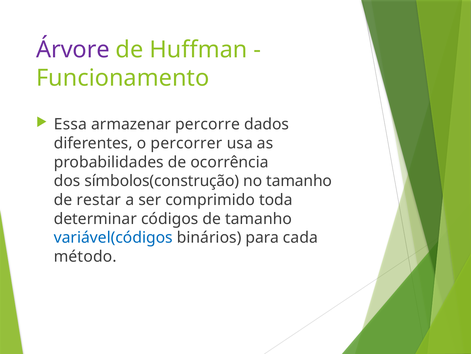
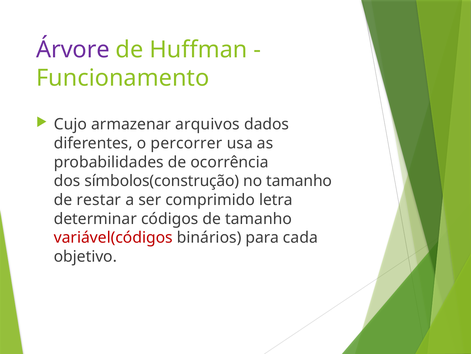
Essa: Essa -> Cujo
percorre: percorre -> arquivos
toda: toda -> letra
variável(códigos colour: blue -> red
método: método -> objetivo
